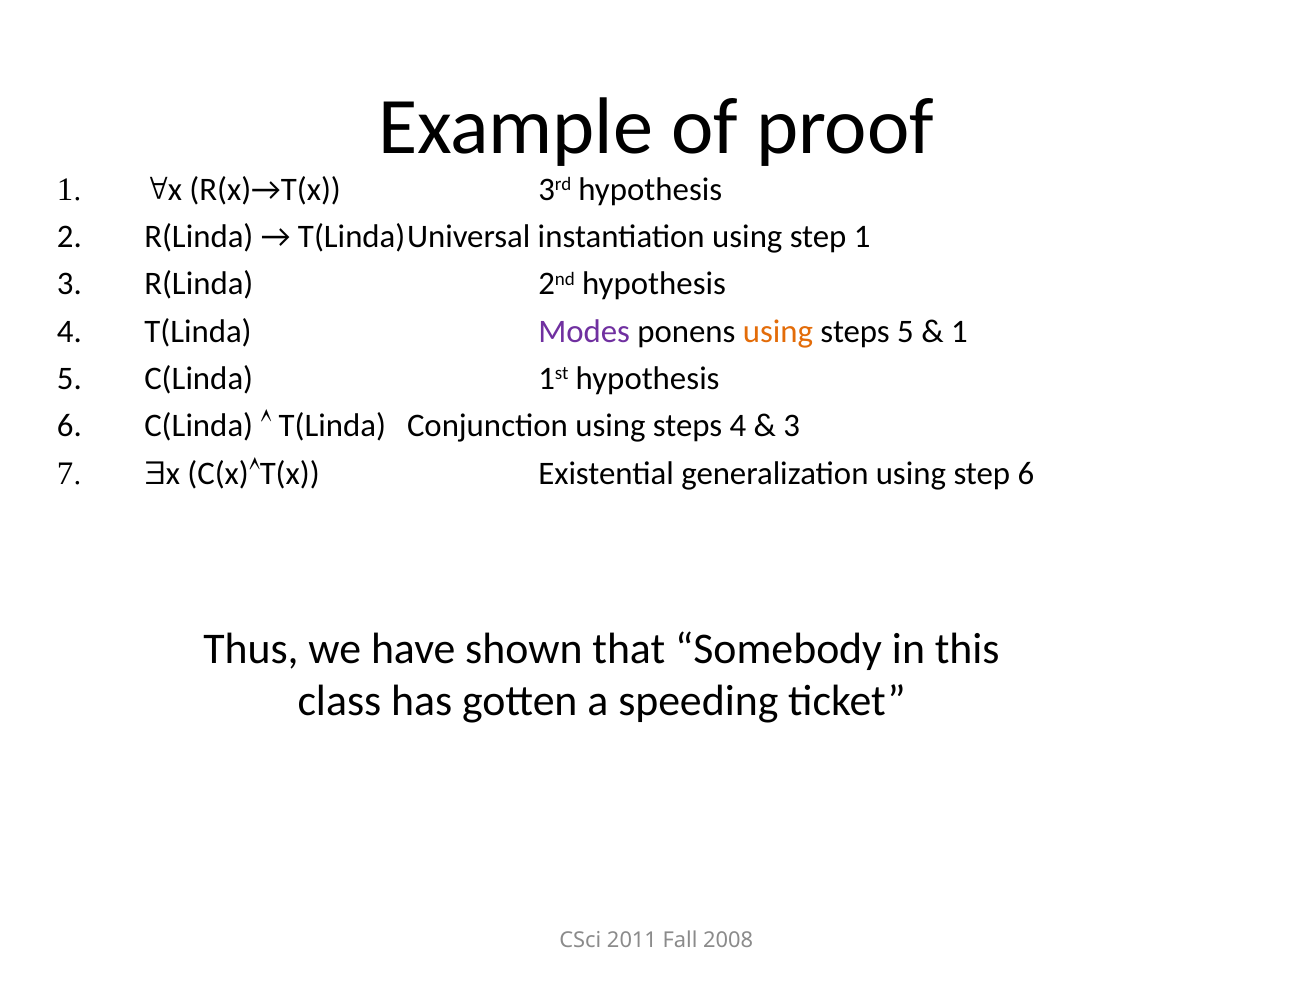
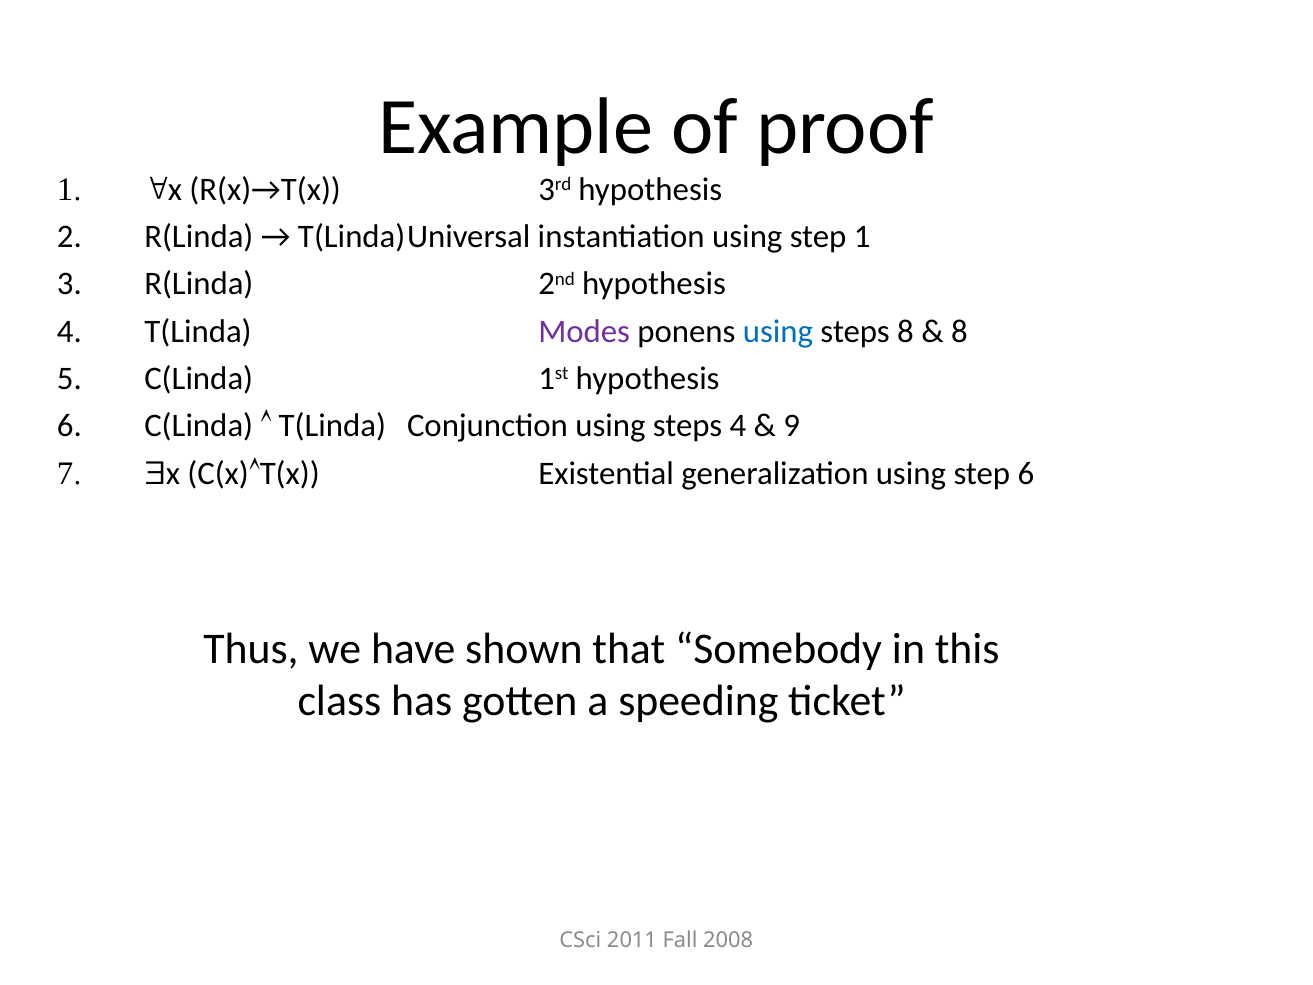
using at (778, 331) colour: orange -> blue
steps 5: 5 -> 8
1 at (959, 331): 1 -> 8
3 at (792, 426): 3 -> 9
